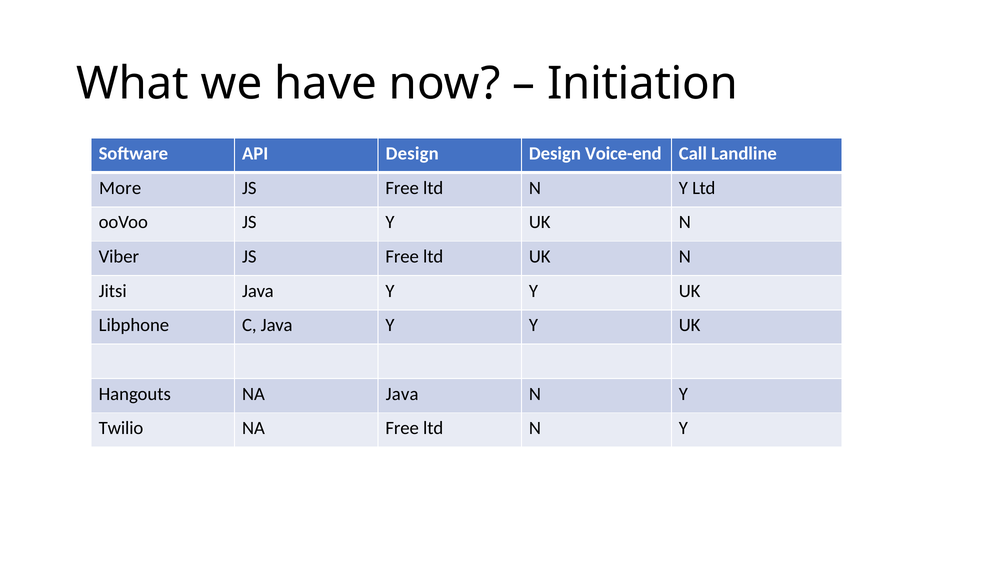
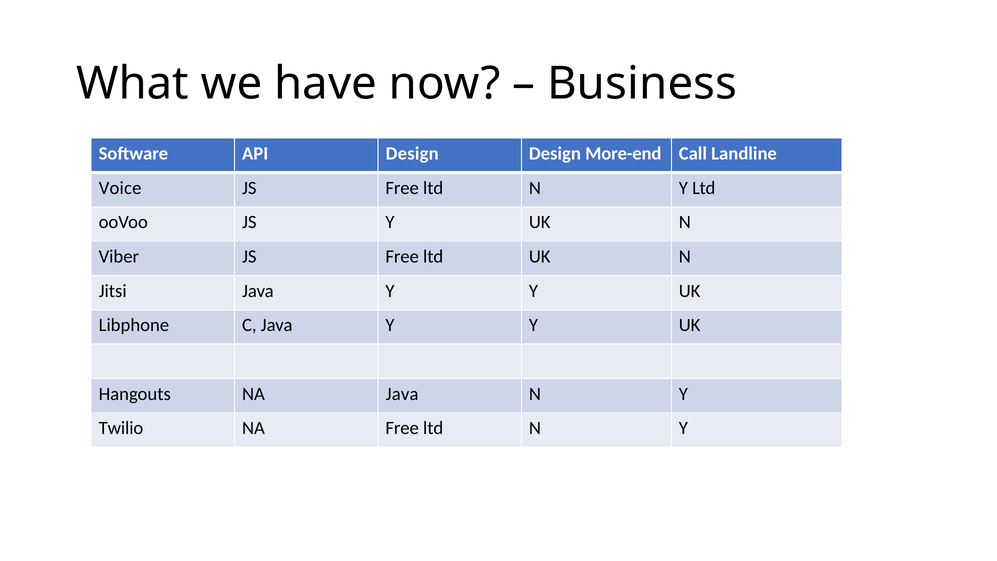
Initiation: Initiation -> Business
Voice-end: Voice-end -> More-end
More: More -> Voice
